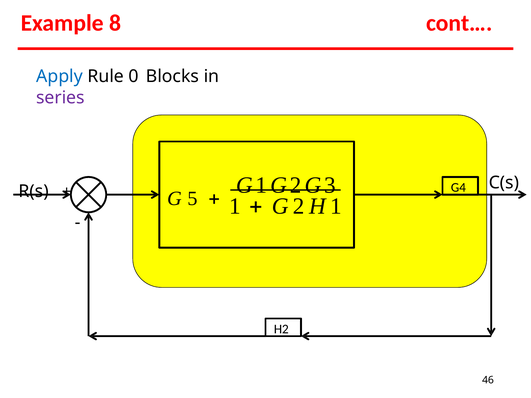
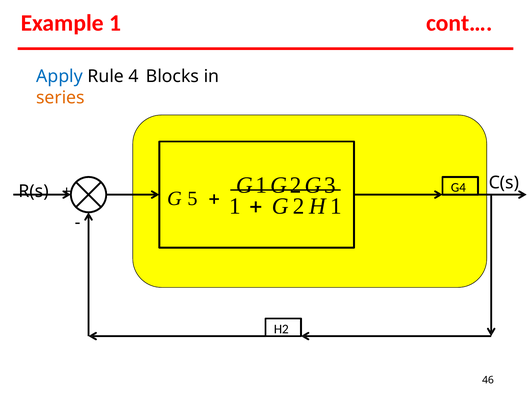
Example 8: 8 -> 1
0: 0 -> 4
series colour: purple -> orange
